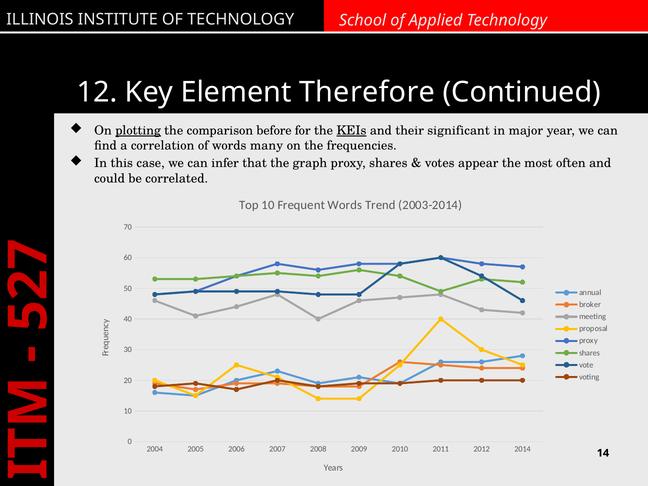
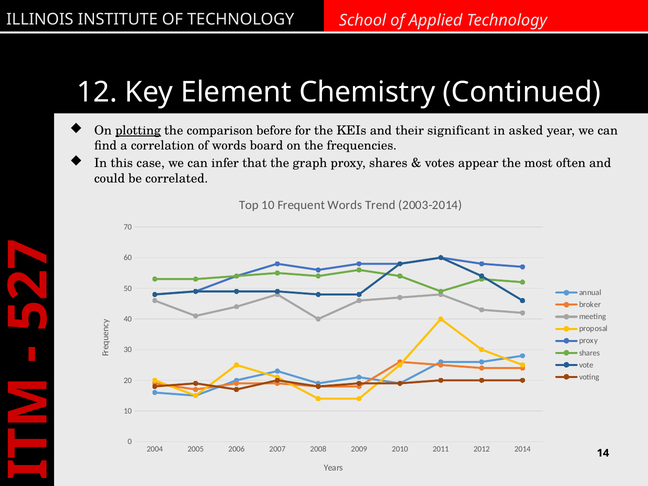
Therefore: Therefore -> Chemistry
KEIs underline: present -> none
major: major -> asked
many: many -> board
